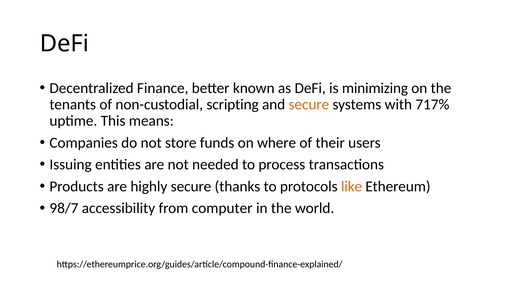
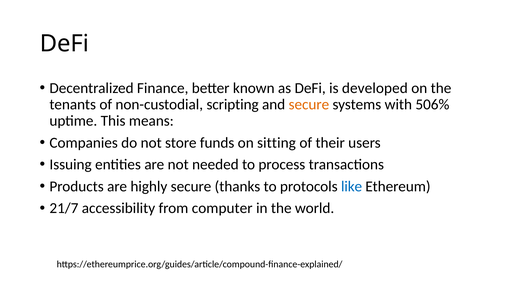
minimizing: minimizing -> developed
717%: 717% -> 506%
where: where -> sitting
like colour: orange -> blue
98/7: 98/7 -> 21/7
